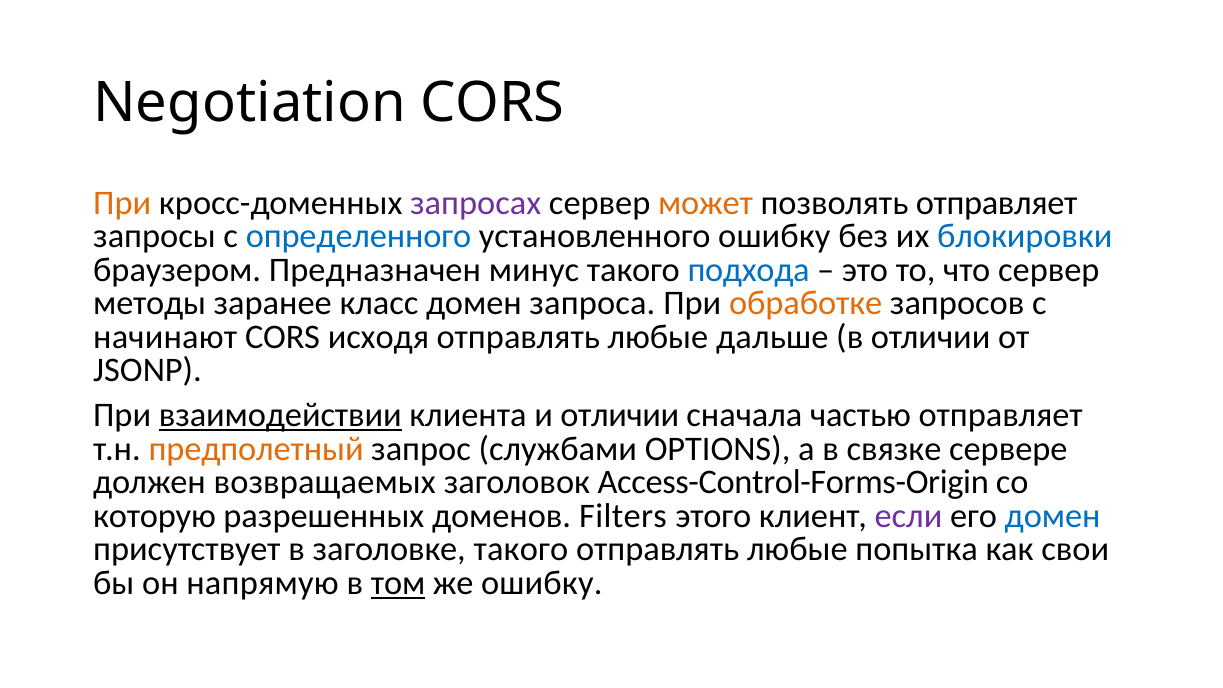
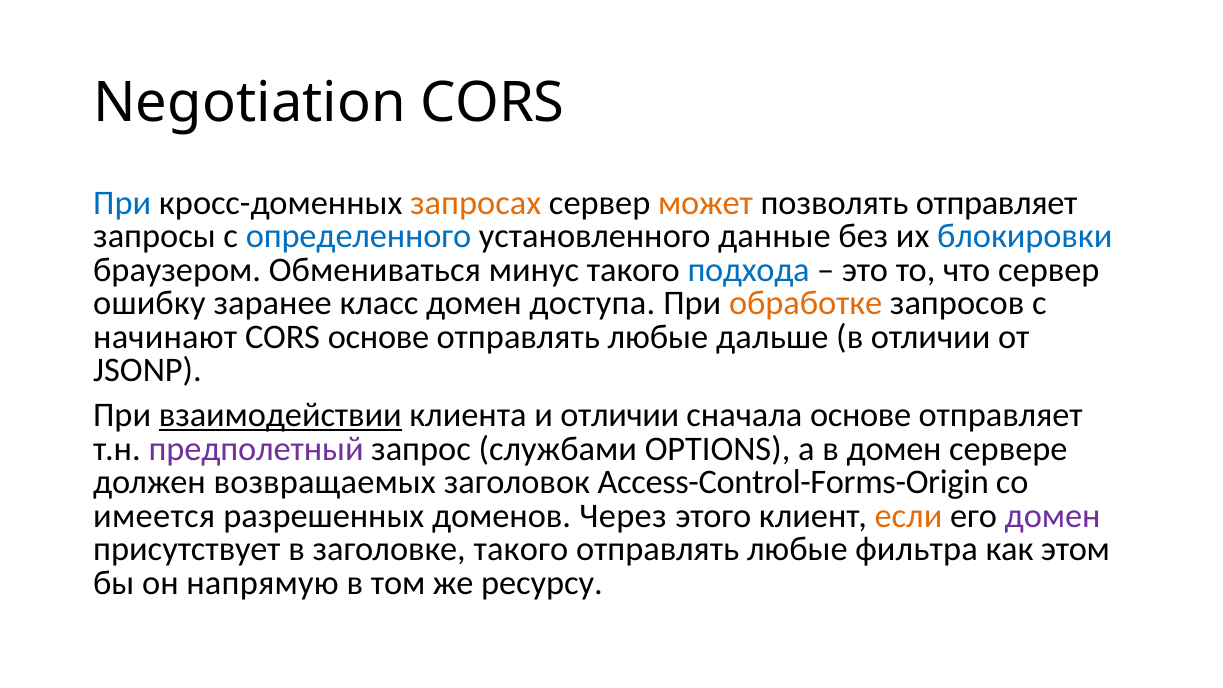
При at (122, 203) colour: orange -> blue
запросах colour: purple -> orange
установленного ошибку: ошибку -> данные
Предназначен: Предназначен -> Обмениваться
методы: методы -> ошибку
запроса: запроса -> доступа
CORS исходя: исходя -> основе
сначала частью: частью -> основе
предполетный colour: orange -> purple
в связке: связке -> домен
которую: которую -> имеется
Filters: Filters -> Через
если colour: purple -> orange
домен at (1053, 516) colour: blue -> purple
попытка: попытка -> фильтра
свои: свои -> этом
том underline: present -> none
же ошибку: ошибку -> ресурсу
